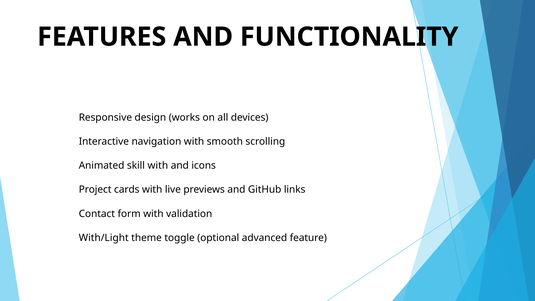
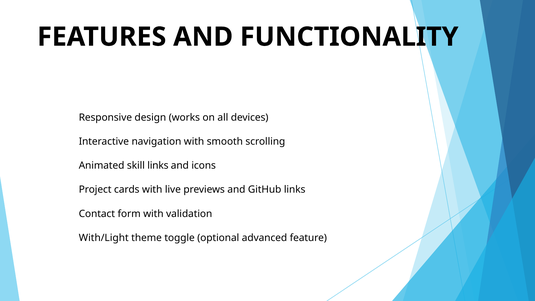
skill with: with -> links
